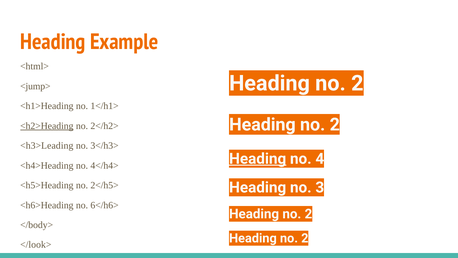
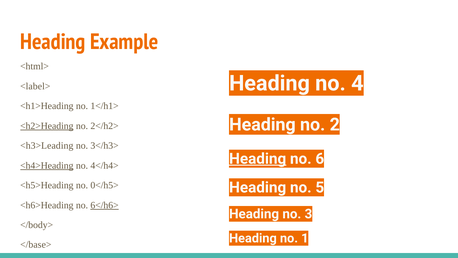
2 at (357, 83): 2 -> 4
<jump>: <jump> -> <label>
4: 4 -> 6
<h4>Heading underline: none -> present
2</h5>: 2</h5> -> 0</h5>
3: 3 -> 5
6</h6> underline: none -> present
2 at (308, 214): 2 -> 3
2 at (305, 238): 2 -> 1
</look>: </look> -> </base>
